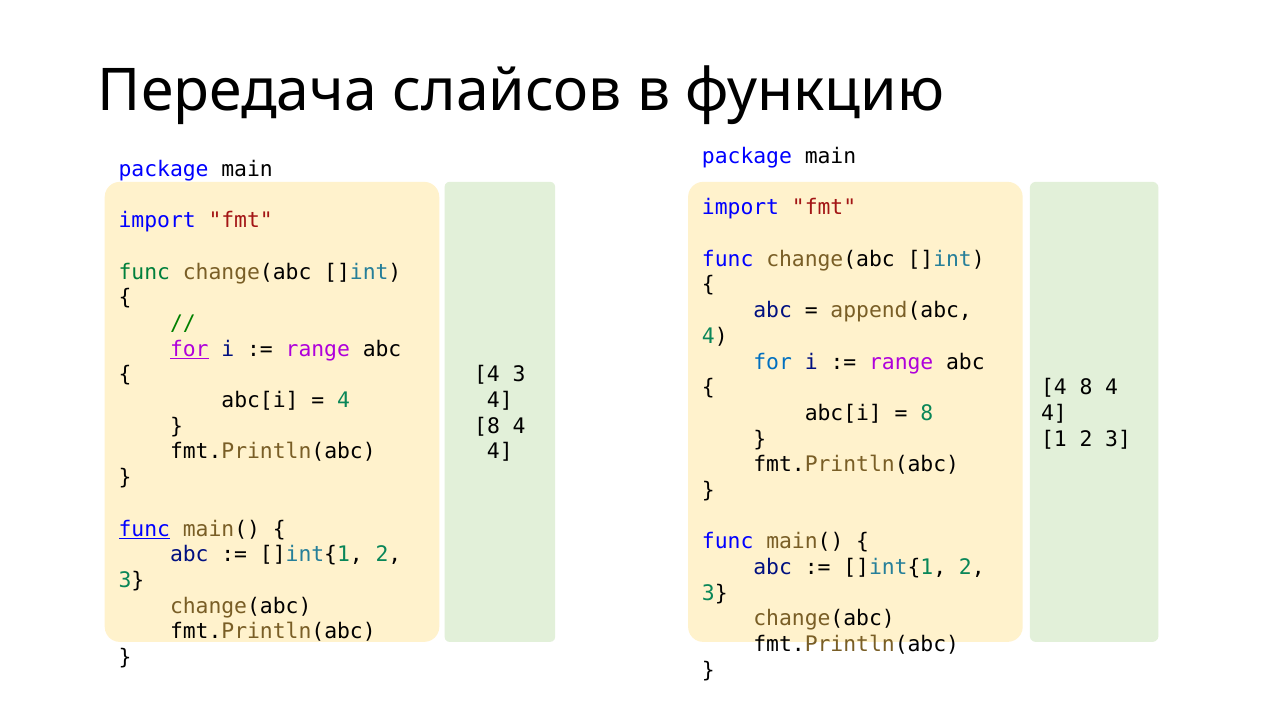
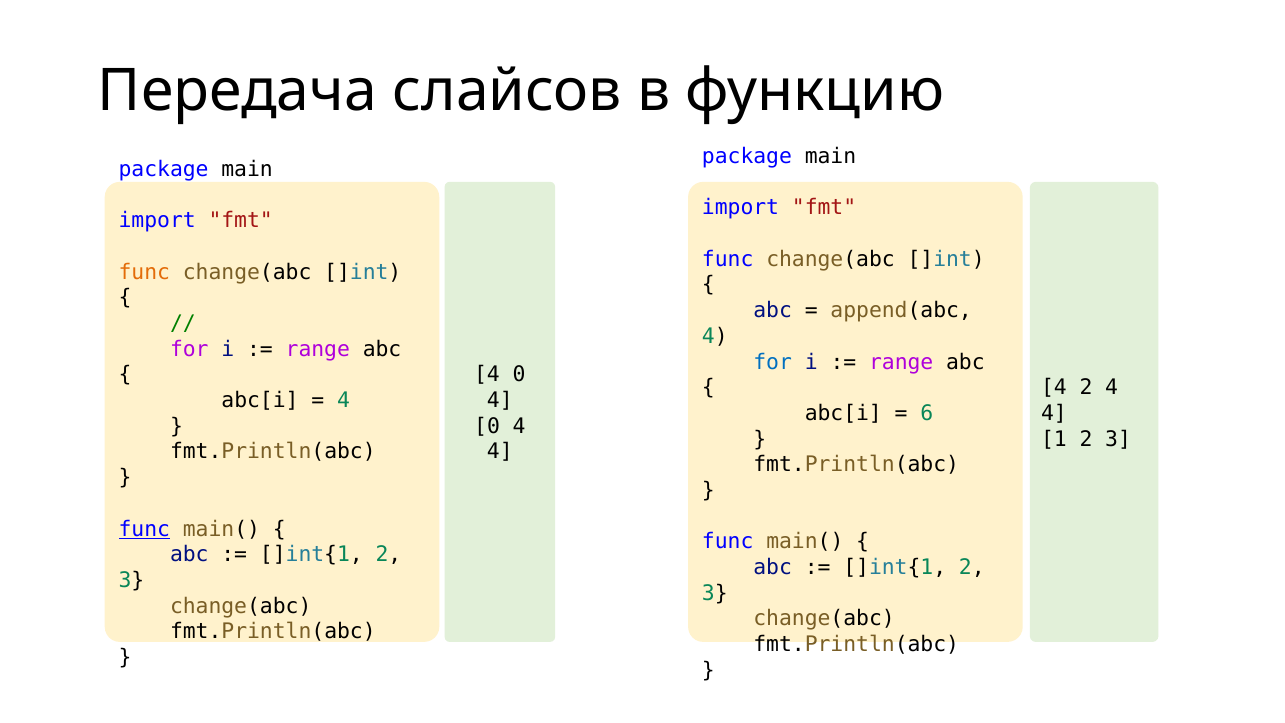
func at (144, 272) colour: green -> orange
for at (189, 349) underline: present -> none
3 at (519, 375): 3 -> 0
8 at (1086, 388): 8 -> 2
8 at (927, 413): 8 -> 6
8 at (487, 426): 8 -> 0
